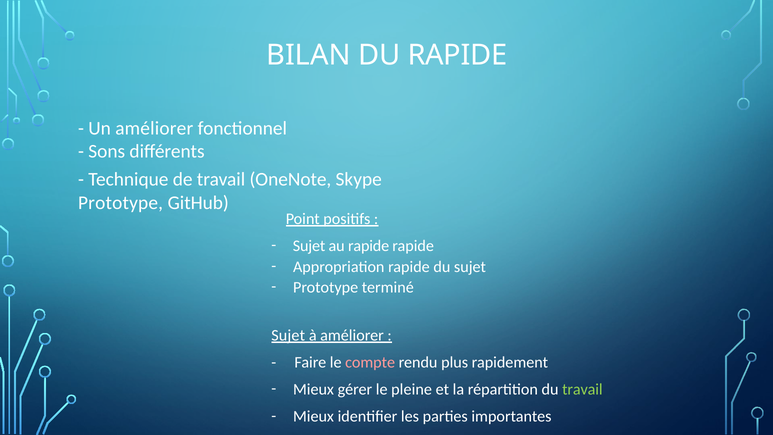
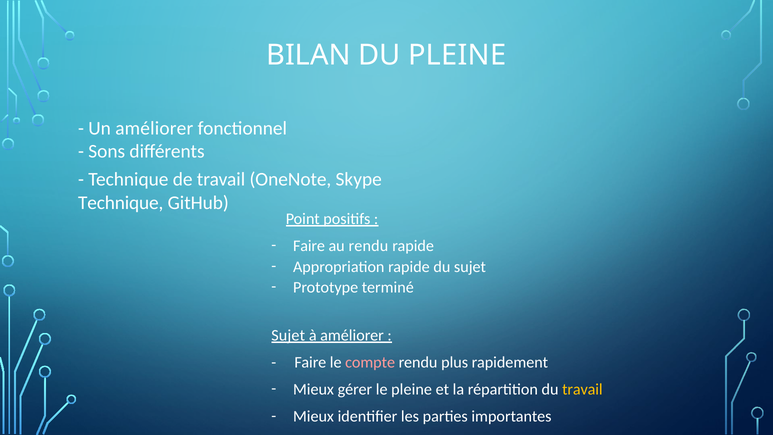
DU RAPIDE: RAPIDE -> PLEINE
Prototype at (121, 203): Prototype -> Technique
Sujet at (309, 246): Sujet -> Faire
au rapide: rapide -> rendu
travail at (582, 389) colour: light green -> yellow
